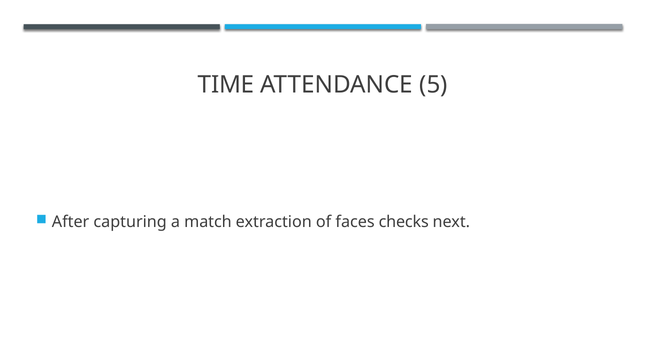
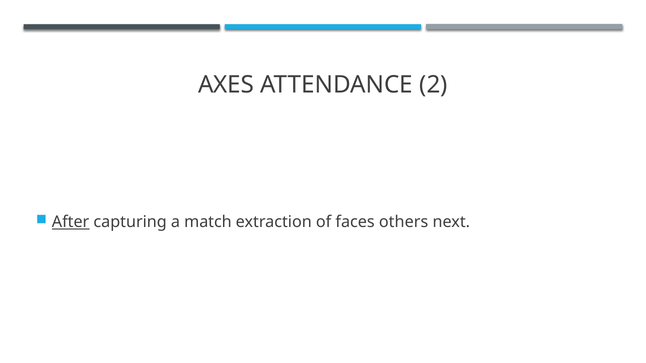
TIME: TIME -> AXES
5: 5 -> 2
After underline: none -> present
checks: checks -> others
